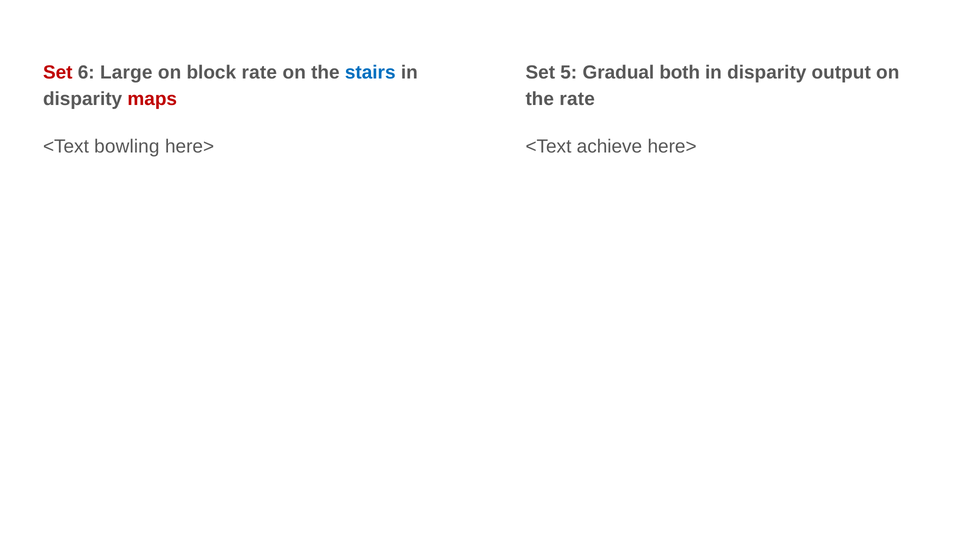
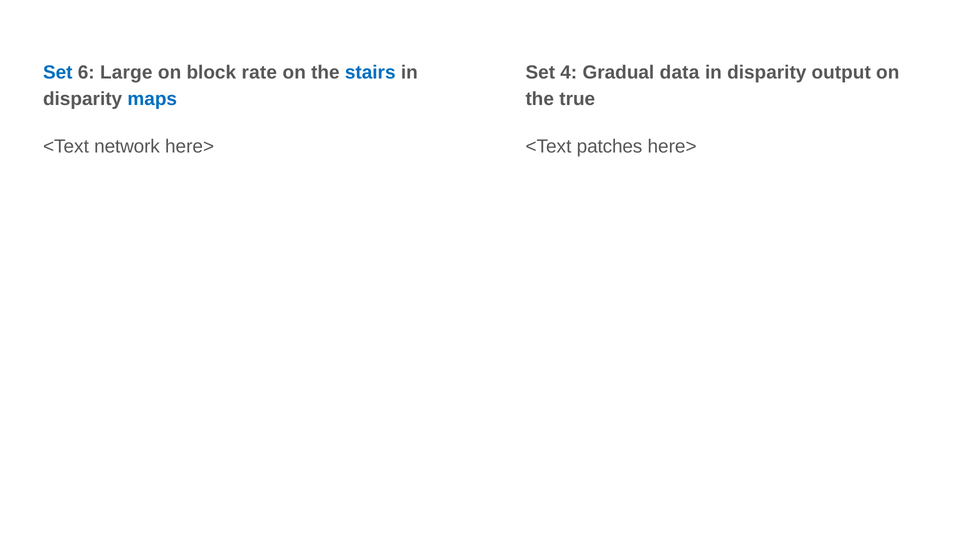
Set at (58, 73) colour: red -> blue
5: 5 -> 4
both: both -> data
maps colour: red -> blue
the rate: rate -> true
bowling: bowling -> network
achieve: achieve -> patches
